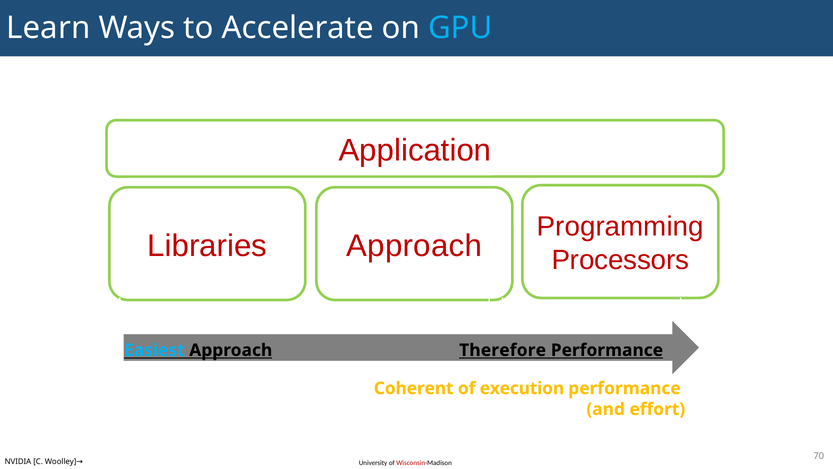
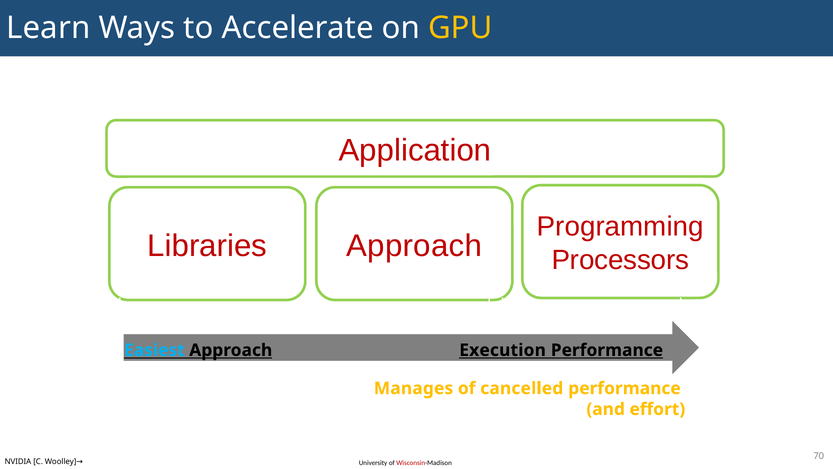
GPU colour: light blue -> yellow
Therefore: Therefore -> Execution
Coherent: Coherent -> Manages
execution: execution -> cancelled
